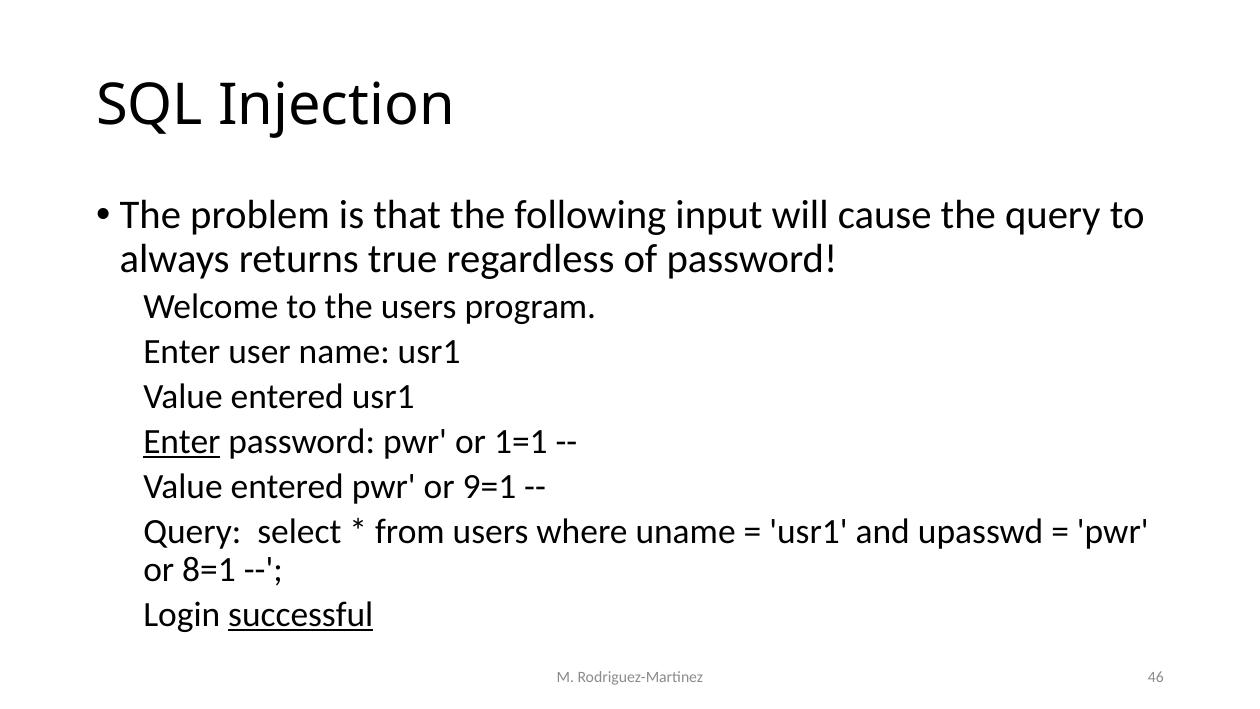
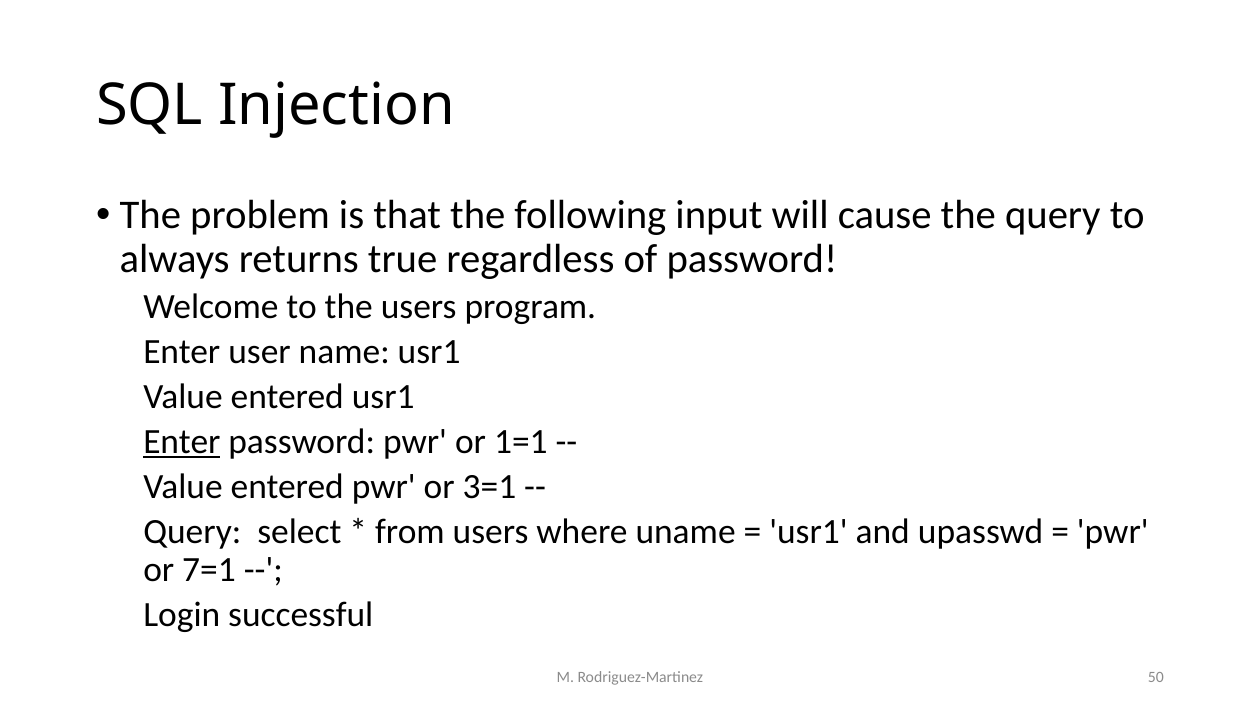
9=1: 9=1 -> 3=1
8=1: 8=1 -> 7=1
successful underline: present -> none
46: 46 -> 50
